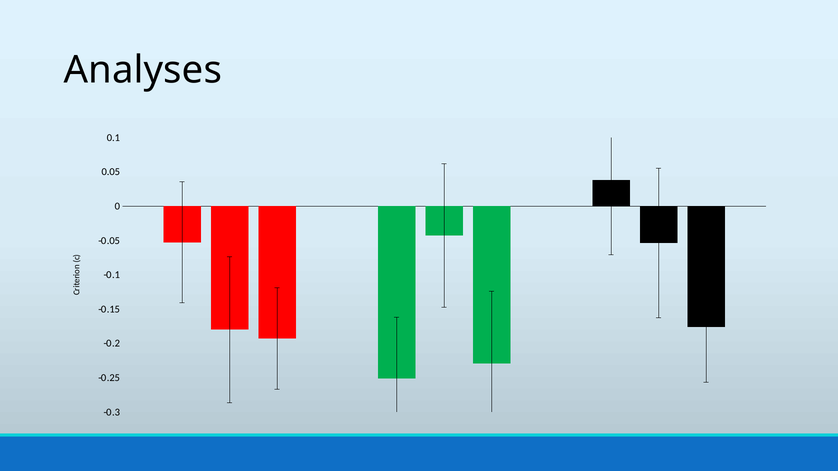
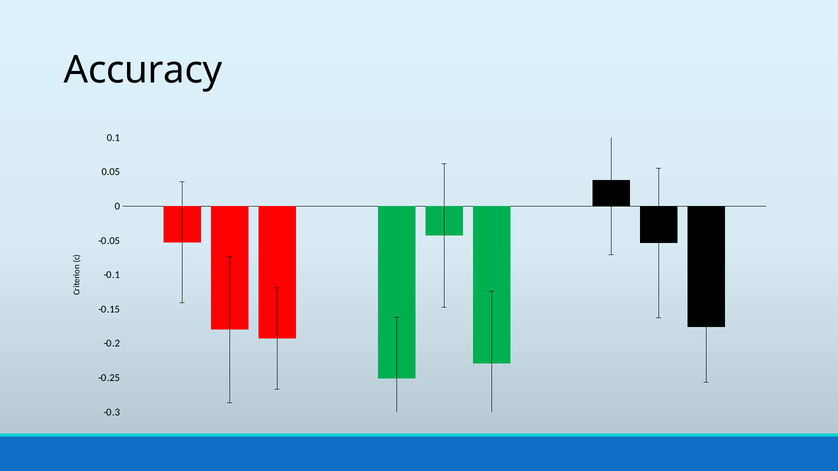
Analyses: Analyses -> Accuracy
